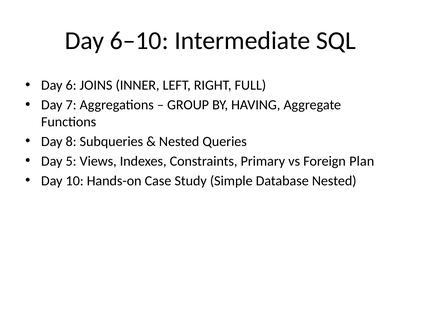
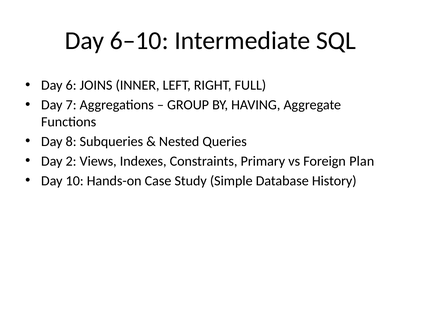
5: 5 -> 2
Database Nested: Nested -> History
